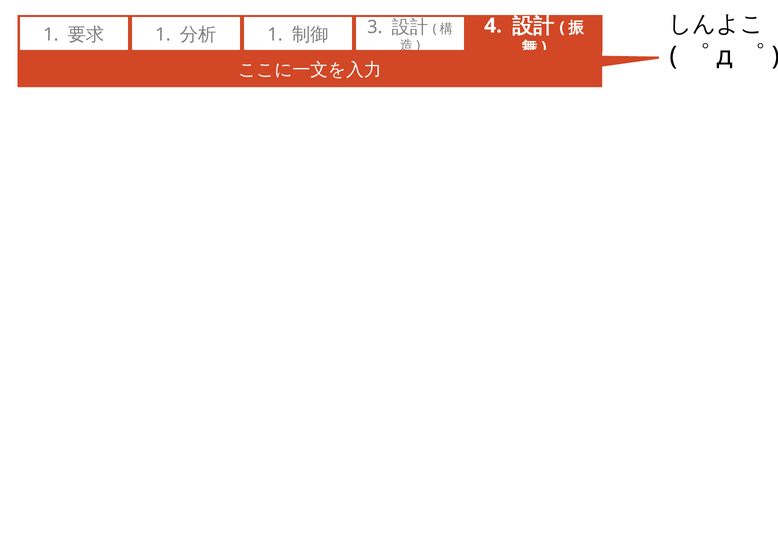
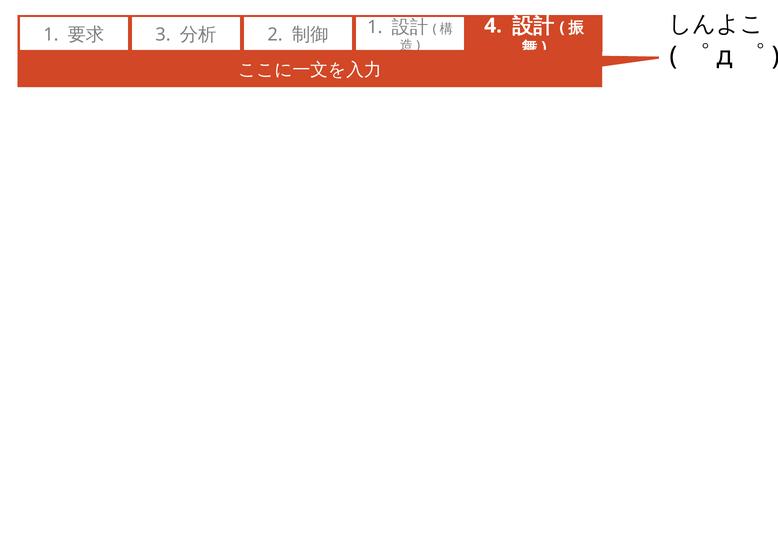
1 at (163, 35): 1 -> 3
1 at (275, 35): 1 -> 2
3 at (375, 27): 3 -> 1
